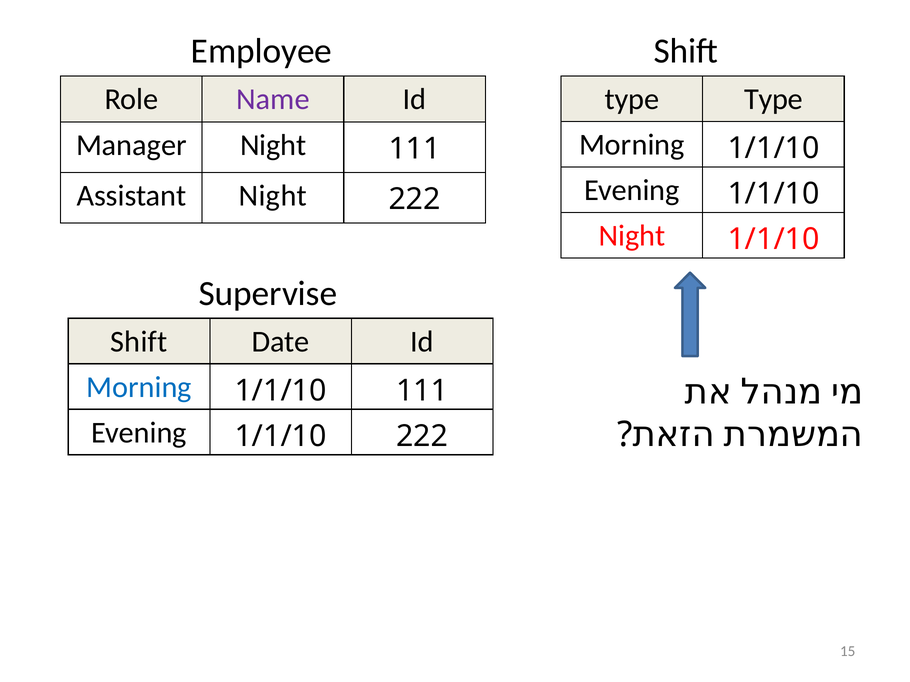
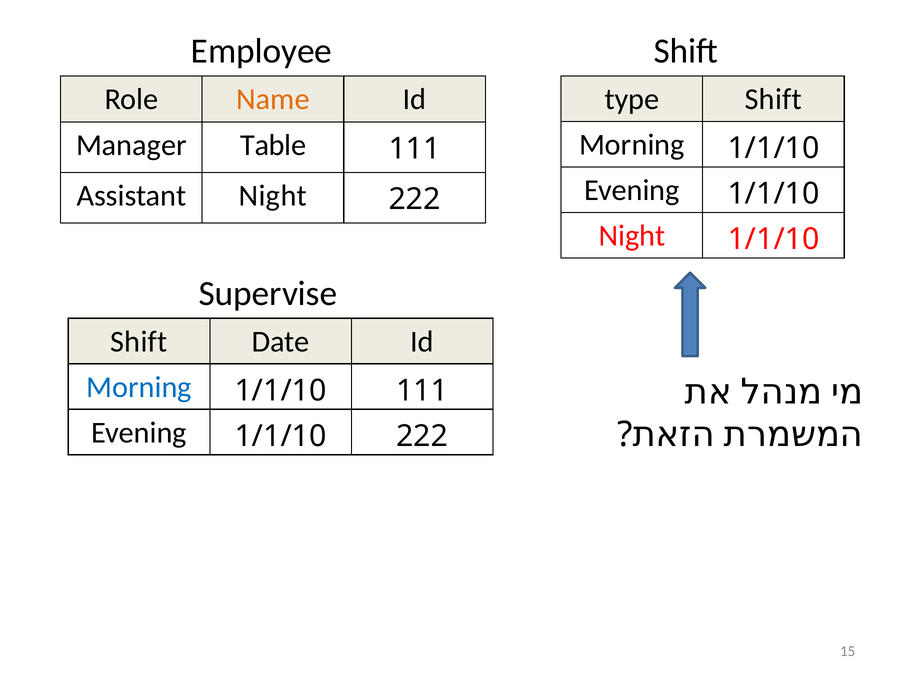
Name colour: purple -> orange
type Type: Type -> Shift
Manager Night: Night -> Table
